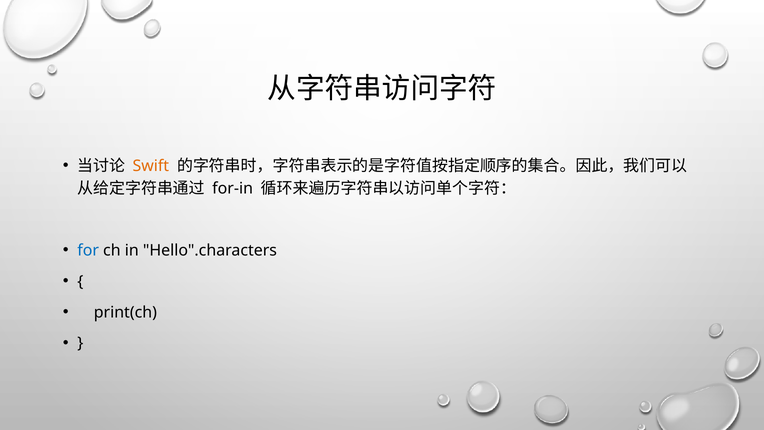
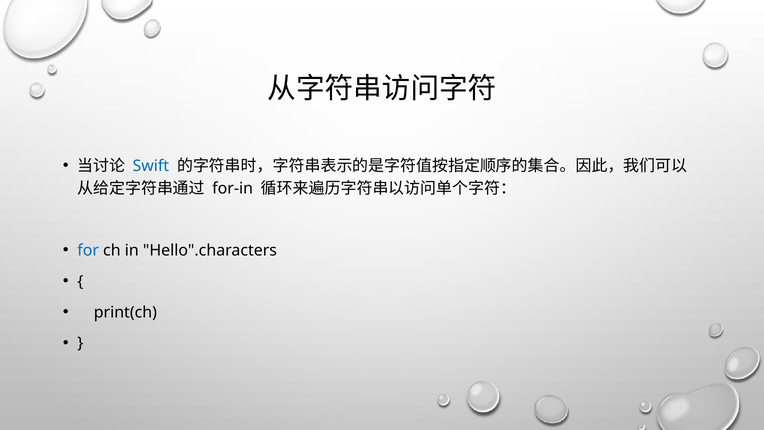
Swift colour: orange -> blue
